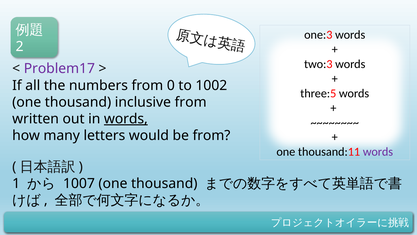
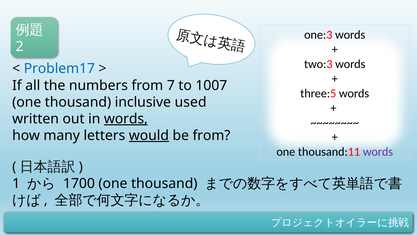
Problem17 colour: purple -> blue
0: 0 -> 7
1002: 1002 -> 1007
inclusive from: from -> used
would underline: none -> present
1007: 1007 -> 1700
